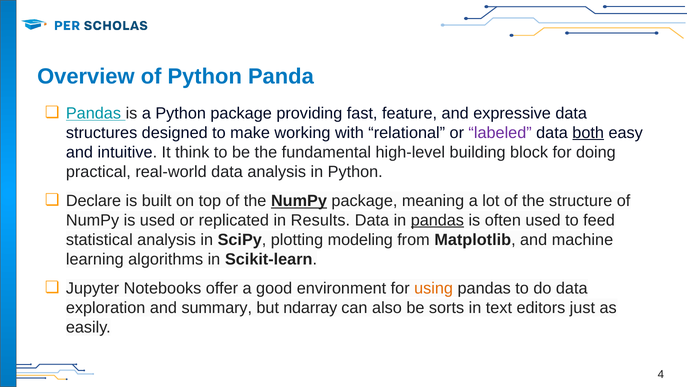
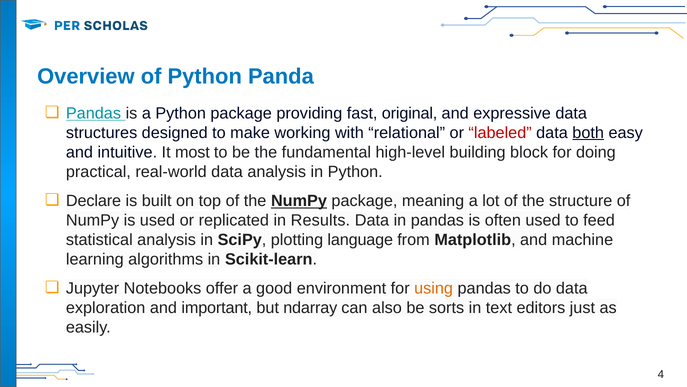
feature: feature -> original
labeled colour: purple -> red
think: think -> most
pandas at (437, 220) underline: present -> none
modeling: modeling -> language
summary: summary -> important
